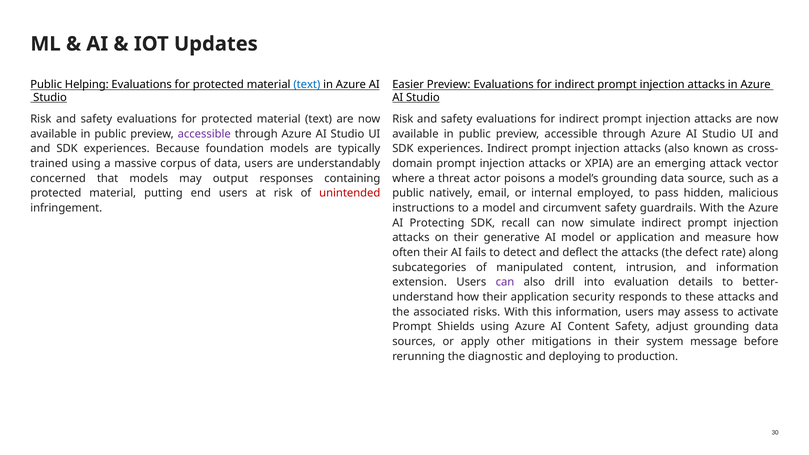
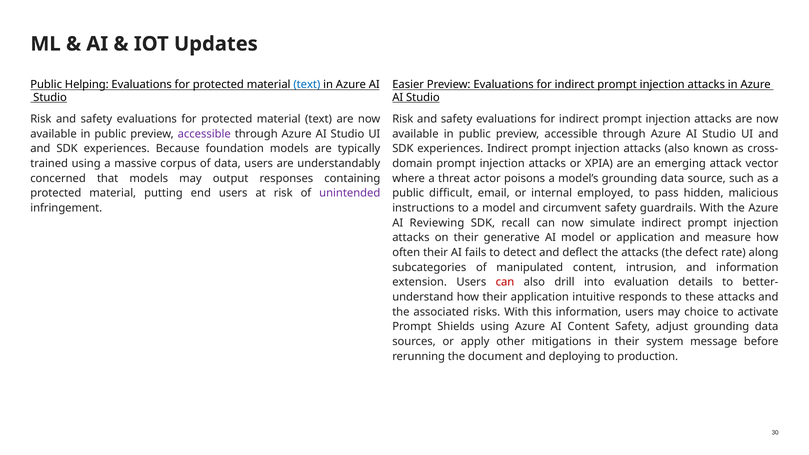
unintended colour: red -> purple
natively: natively -> difficult
Protecting: Protecting -> Reviewing
can at (505, 282) colour: purple -> red
security: security -> intuitive
assess: assess -> choice
diagnostic: diagnostic -> document
